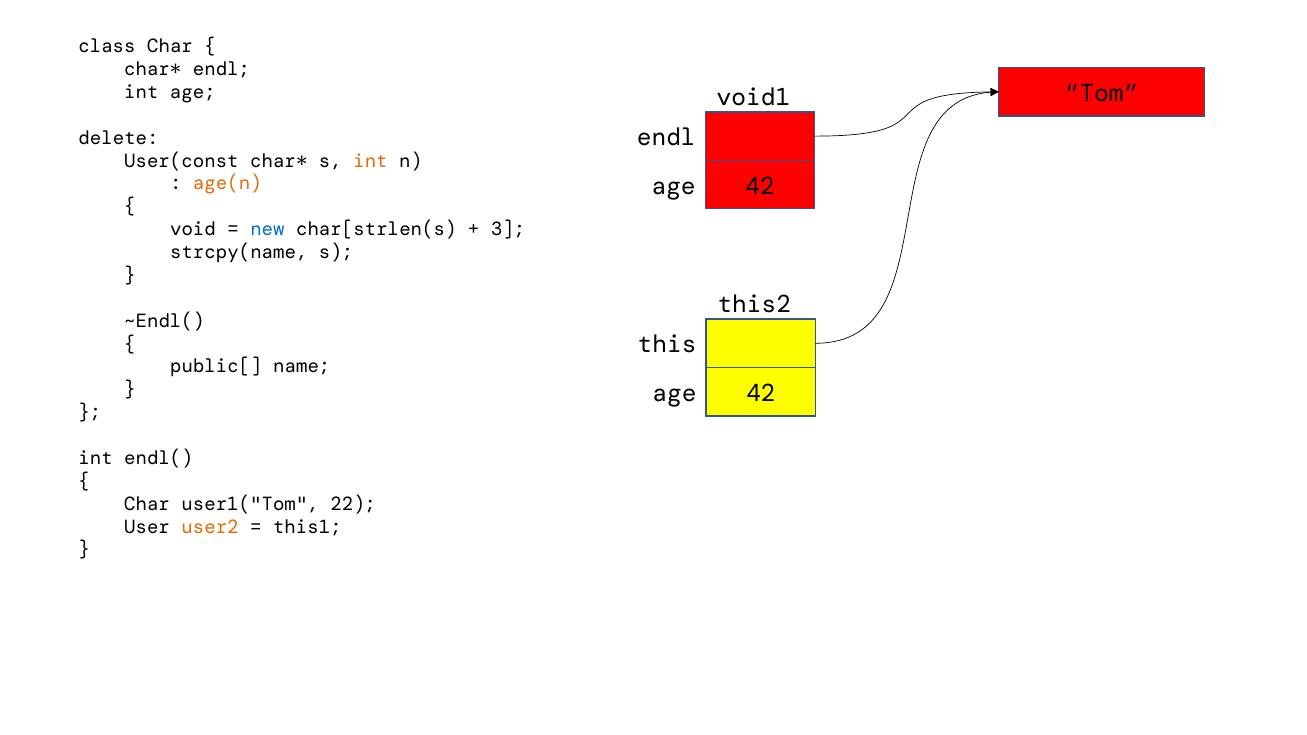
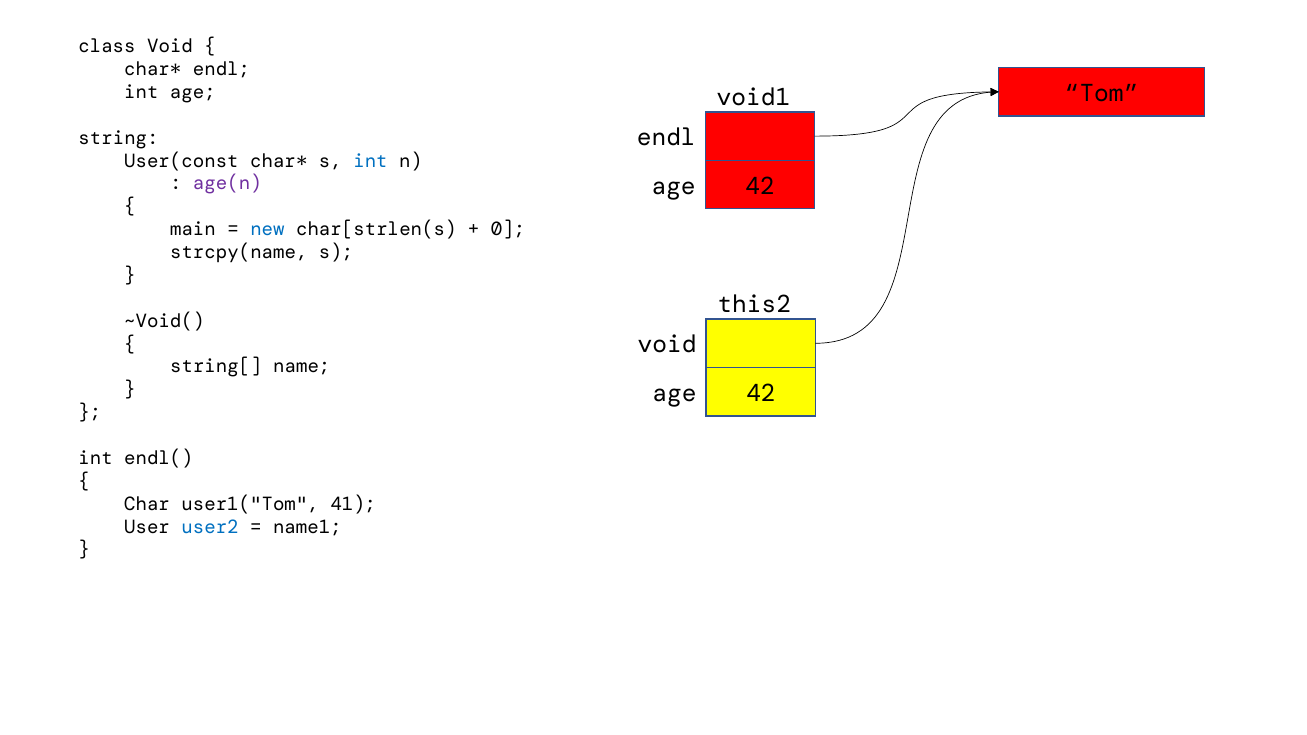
class Char: Char -> Void
delete: delete -> string
int at (370, 161) colour: orange -> blue
age(n colour: orange -> purple
void: void -> main
3: 3 -> 0
~Endl(: ~Endl( -> ~Void(
this at (667, 345): this -> void
public[: public[ -> string[
22: 22 -> 41
user2 colour: orange -> blue
this1: this1 -> name1
